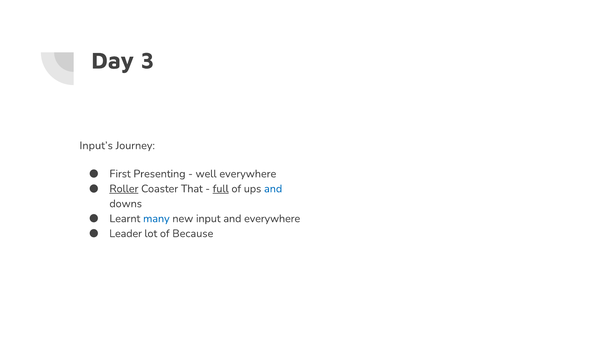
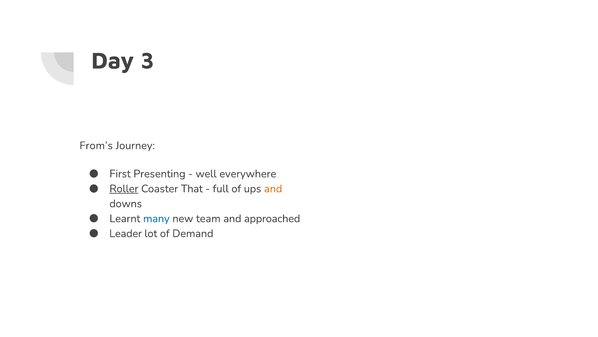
Input’s: Input’s -> From’s
full underline: present -> none
and at (273, 188) colour: blue -> orange
input: input -> team
and everywhere: everywhere -> approached
Because: Because -> Demand
